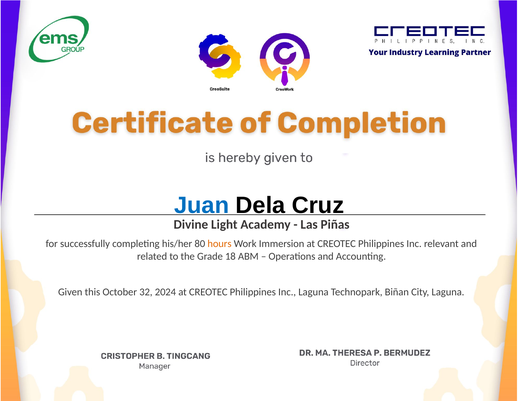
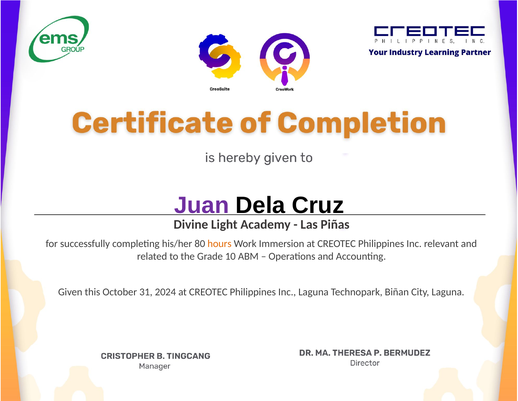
Juan colour: blue -> purple
18: 18 -> 10
32: 32 -> 31
